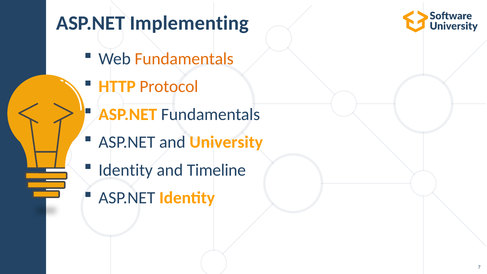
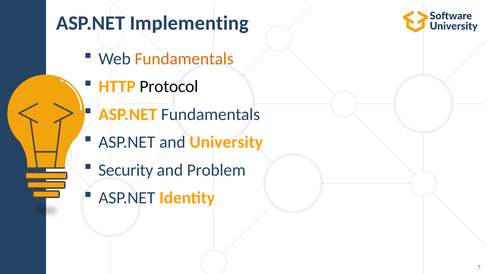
Protocol colour: orange -> black
Identity at (126, 170): Identity -> Security
Timeline: Timeline -> Problem
